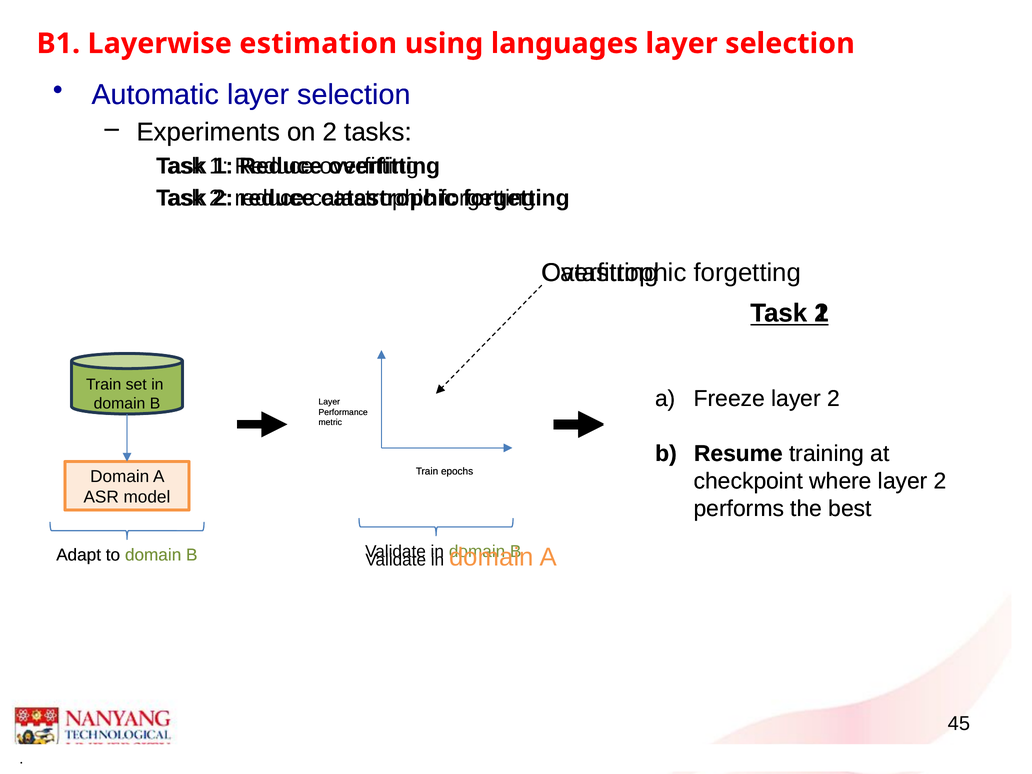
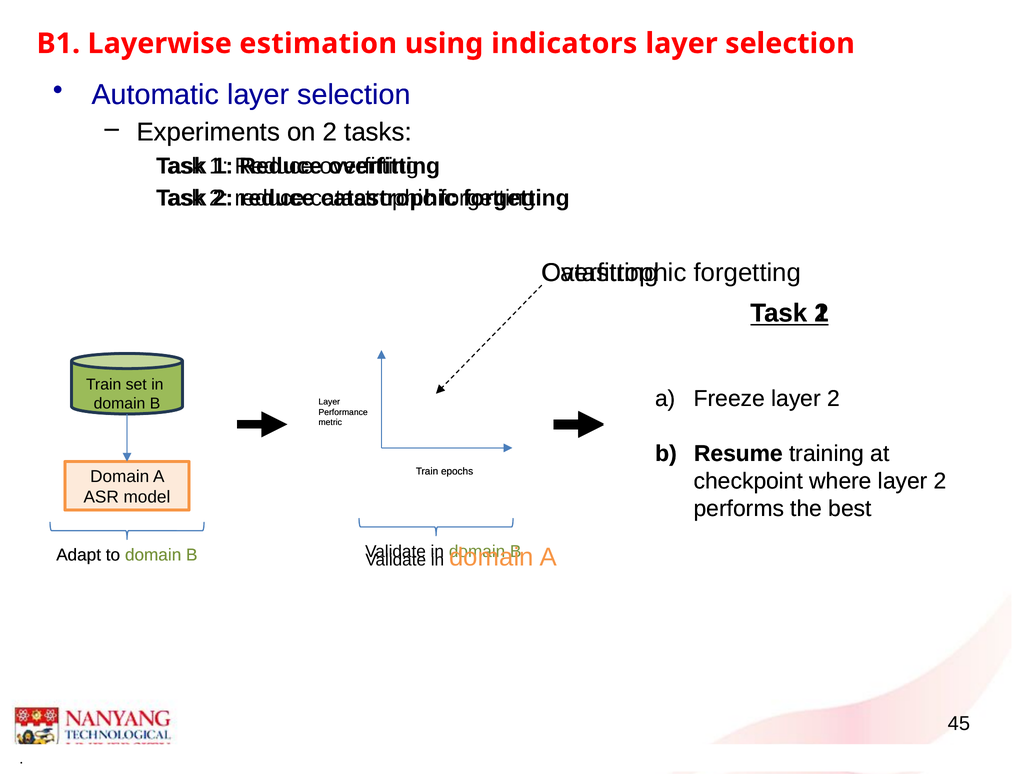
languages: languages -> indicators
